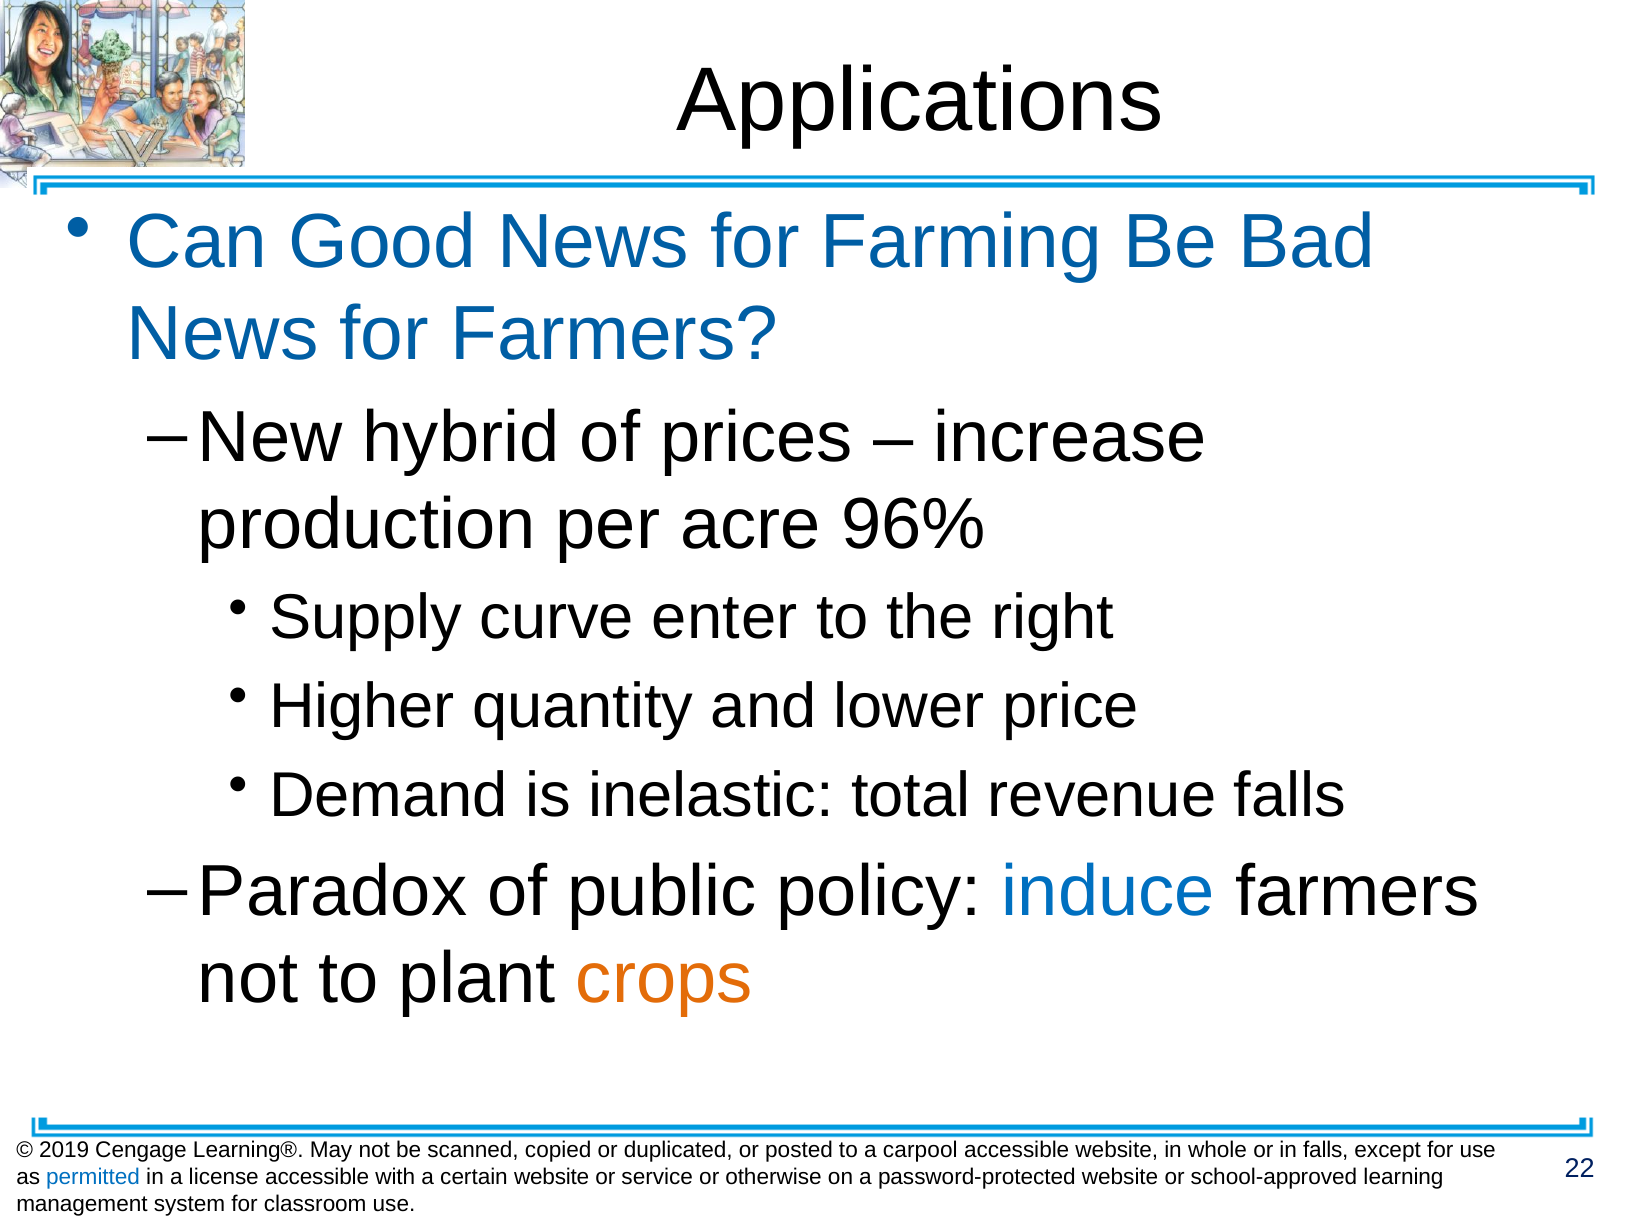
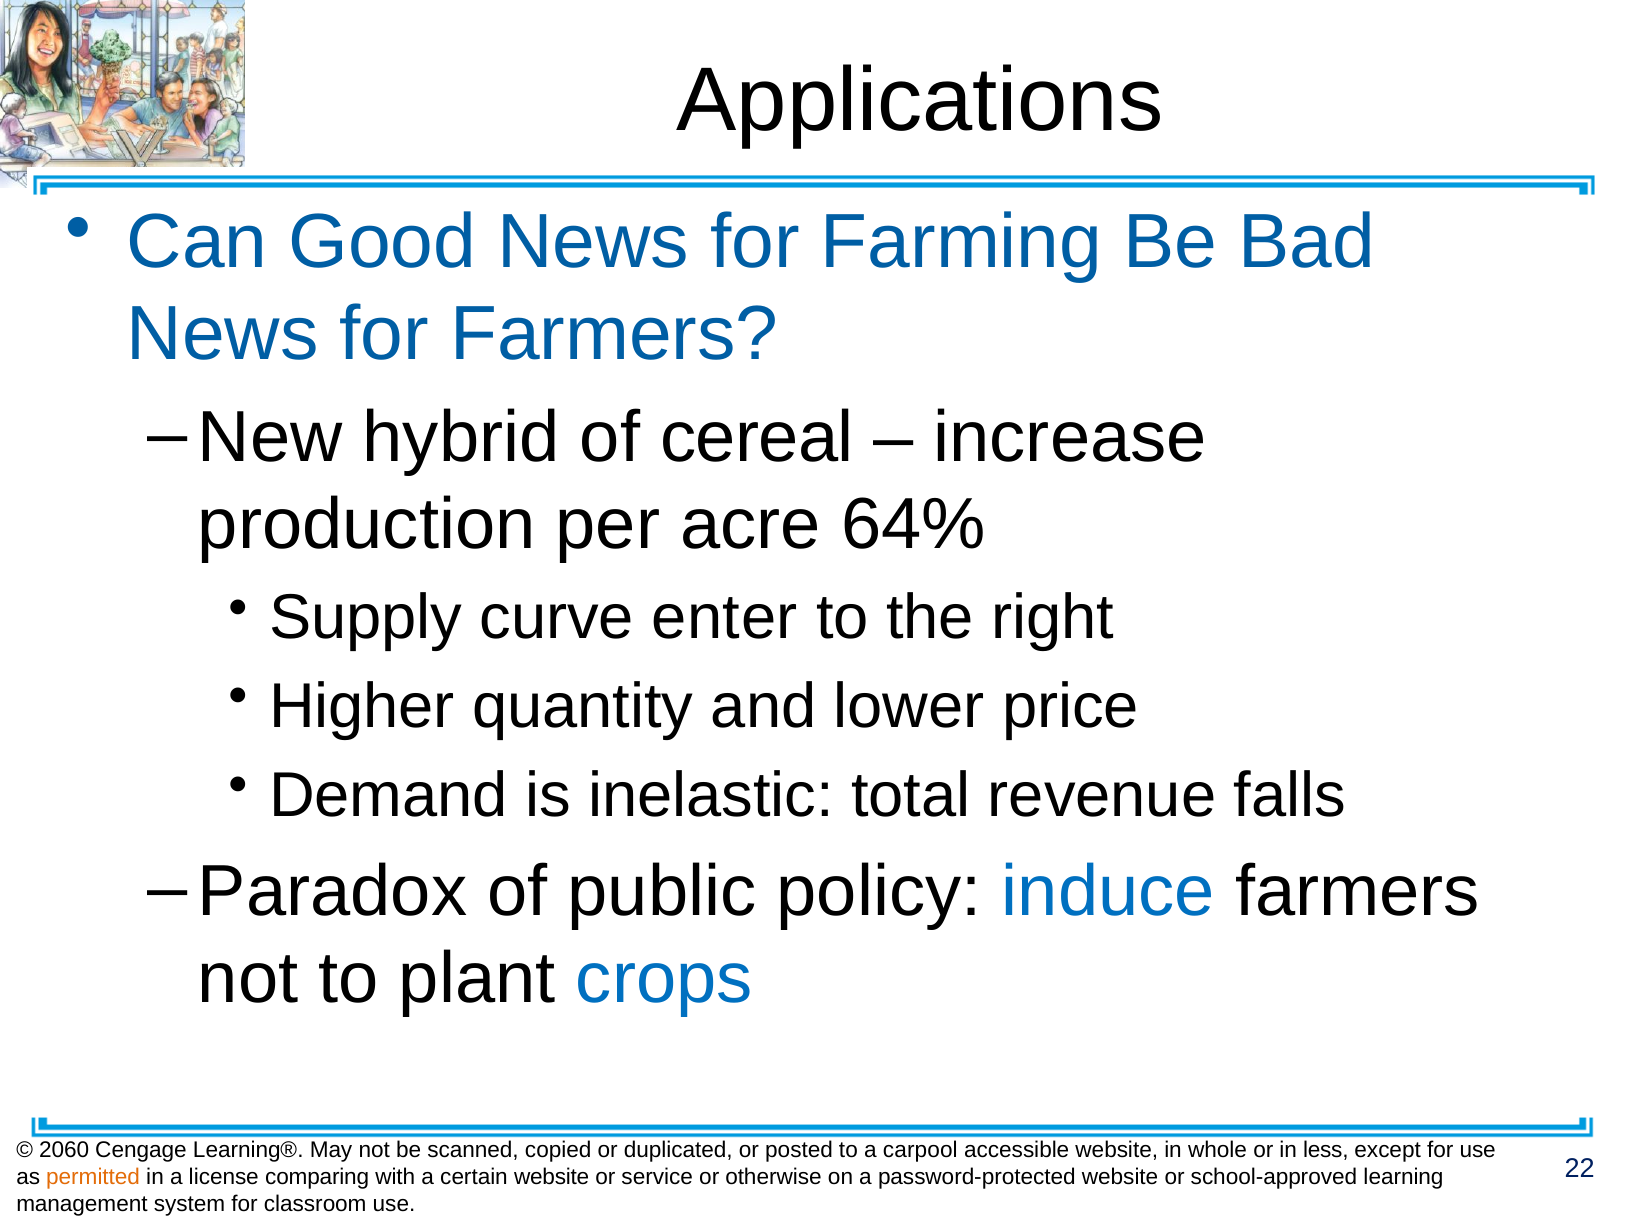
prices: prices -> cereal
96%: 96% -> 64%
crops colour: orange -> blue
2019: 2019 -> 2060
in falls: falls -> less
permitted colour: blue -> orange
license accessible: accessible -> comparing
